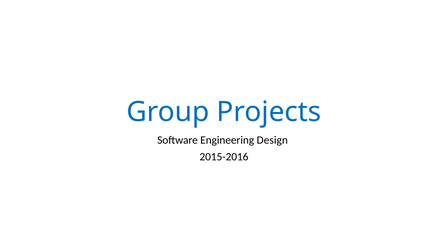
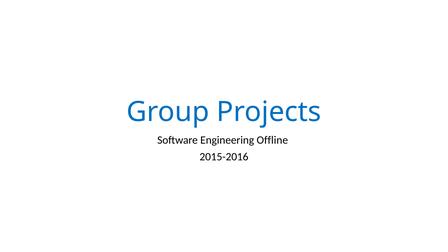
Design: Design -> Offline
